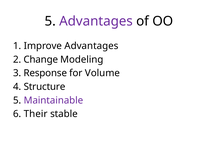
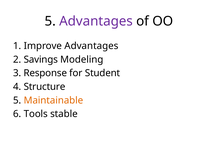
Change: Change -> Savings
Volume: Volume -> Student
Maintainable colour: purple -> orange
Their: Their -> Tools
